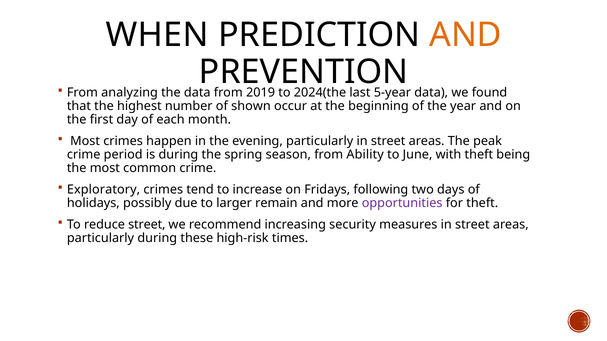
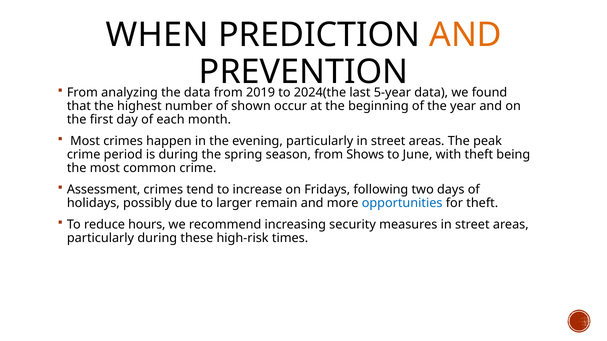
Ability: Ability -> Shows
Exploratory: Exploratory -> Assessment
opportunities colour: purple -> blue
reduce street: street -> hours
